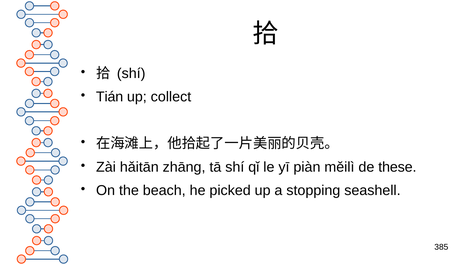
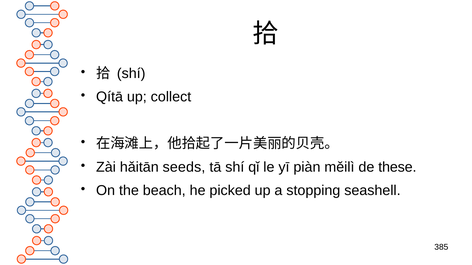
Tián: Tián -> Qítā
zhāng: zhāng -> seeds
